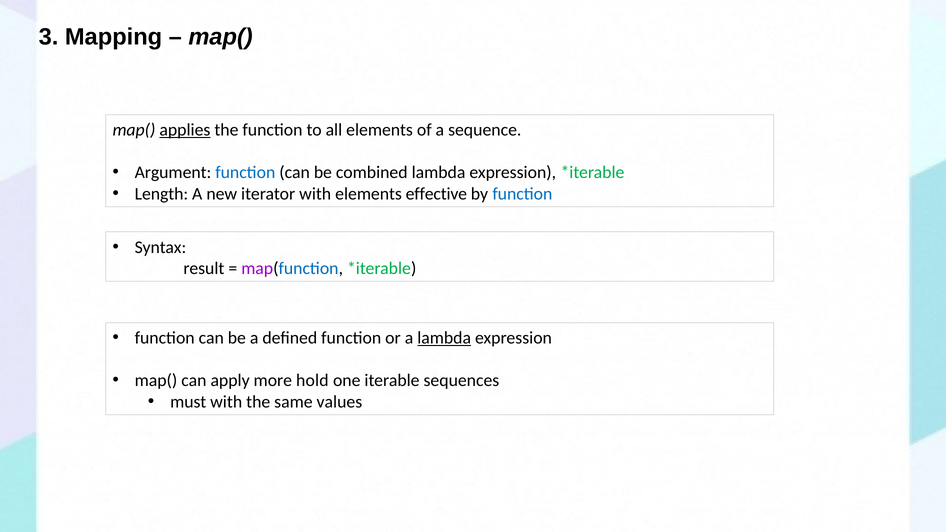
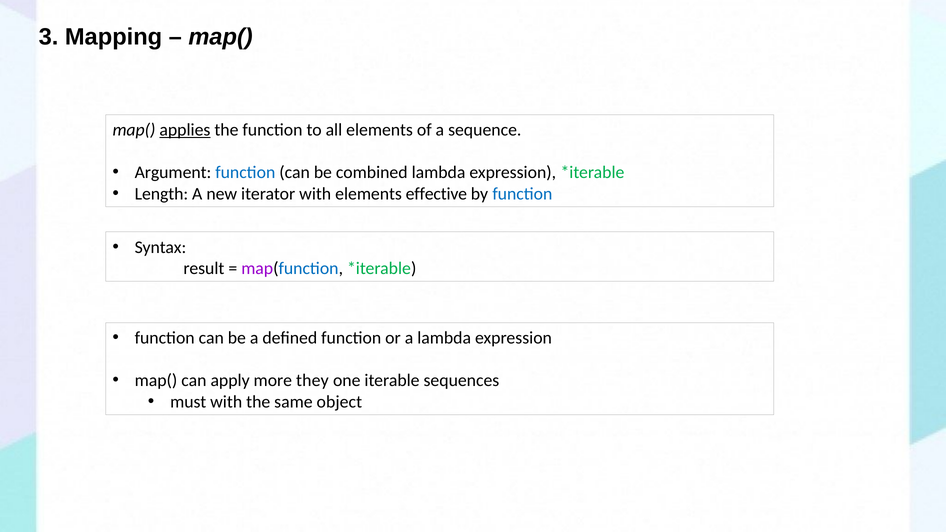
lambda at (444, 338) underline: present -> none
hold: hold -> they
values: values -> object
